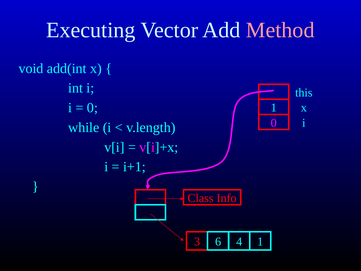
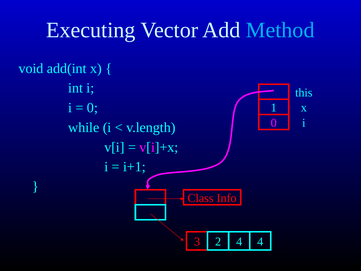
Method colour: pink -> light blue
6: 6 -> 2
4 1: 1 -> 4
